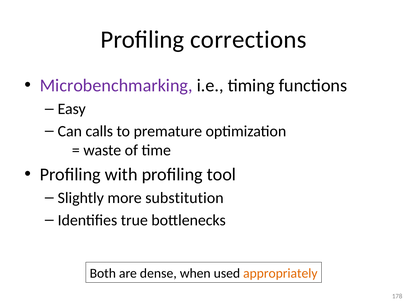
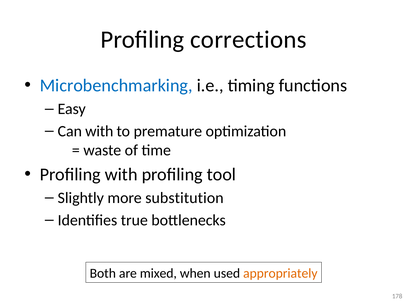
Microbenchmarking colour: purple -> blue
Can calls: calls -> with
dense: dense -> mixed
